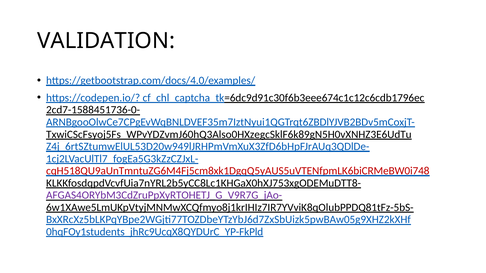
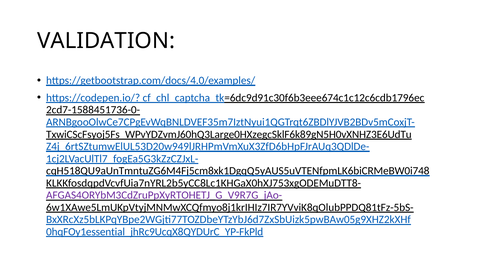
TxwiCScFsyoj5Fs_WPvYDZvmJ60hQ3Also0HXzegcSklF6k89gN5H0vXNHZ3E6UdTu: TxwiCScFsyoj5Fs_WPvYDZvmJ60hQ3Also0HXzegcSklF6k89gN5H0vXNHZ3E6UdTu -> TxwiCScFsyoj5Fs_WPvYDZvmJ60hQ3Large0HXzegcSklF6k89gN5H0vXNHZ3E6UdTu
cqH518QU9aUnTmntuZG6M4Fj5cm8xk1DgqQ5yAUS5uVTENfpmLK6biCRMeBW0i748 colour: red -> black
0hqFOy1students_jhRc9UcqX8QYDUrC_YP-FkPld: 0hqFOy1students_jhRc9UcqX8QYDUrC_YP-FkPld -> 0hqFOy1essential_jhRc9UcqX8QYDUrC_YP-FkPld
